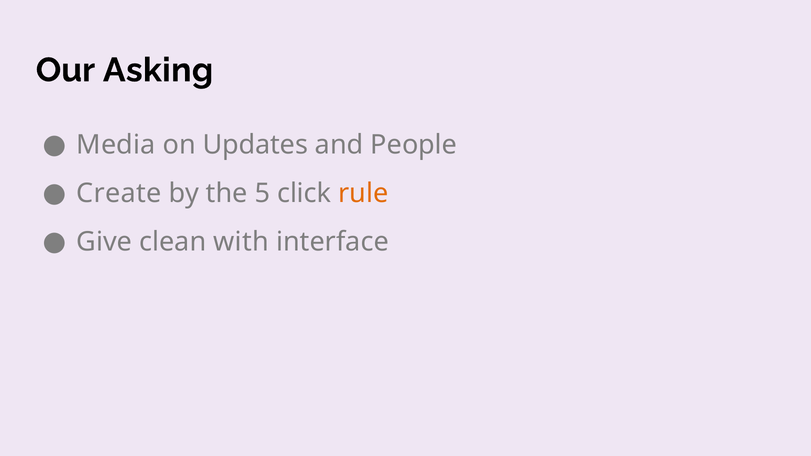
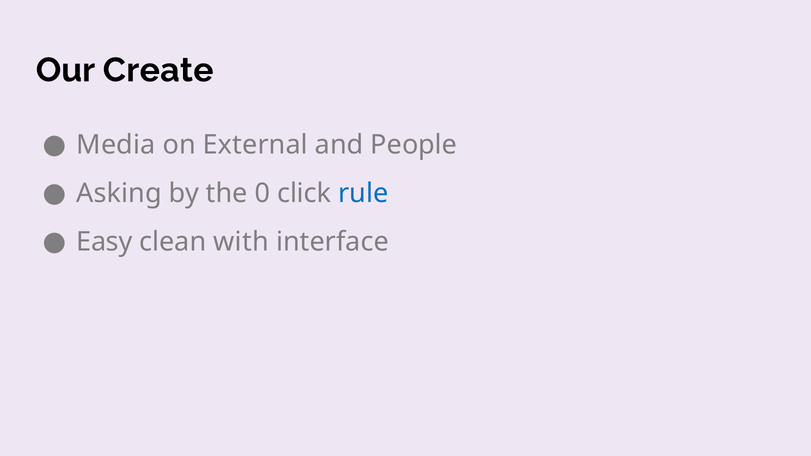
Asking: Asking -> Create
Updates: Updates -> External
Create: Create -> Asking
5: 5 -> 0
rule colour: orange -> blue
Give: Give -> Easy
